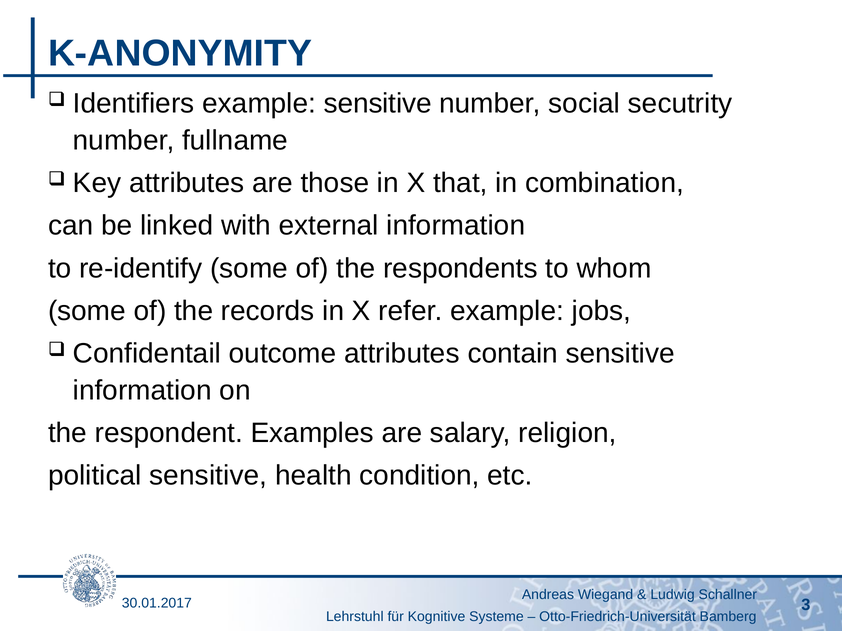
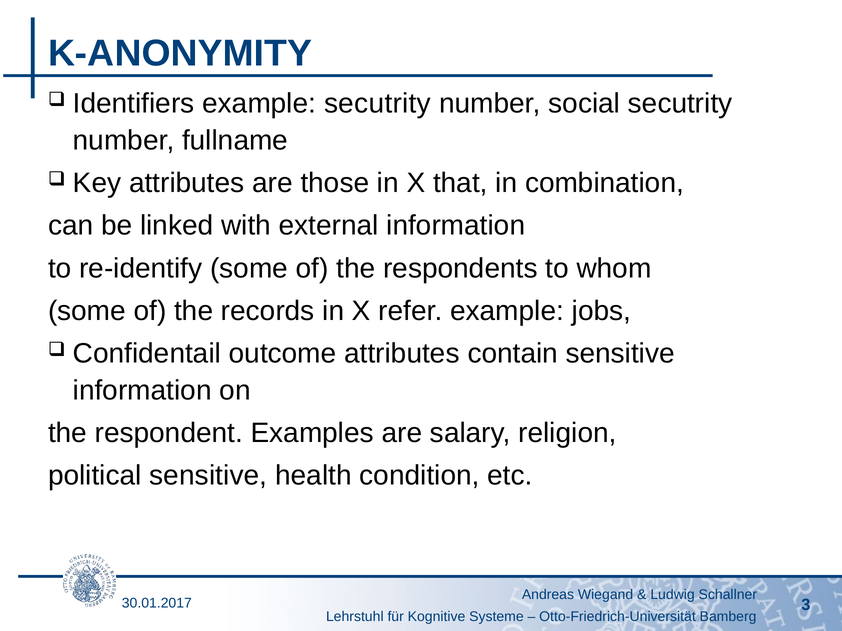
example sensitive: sensitive -> secutrity
